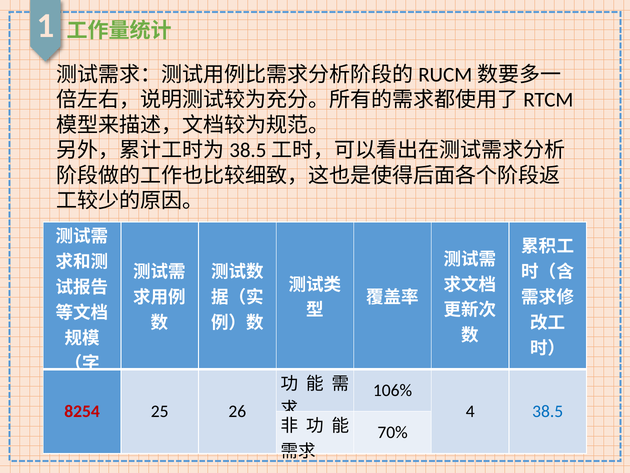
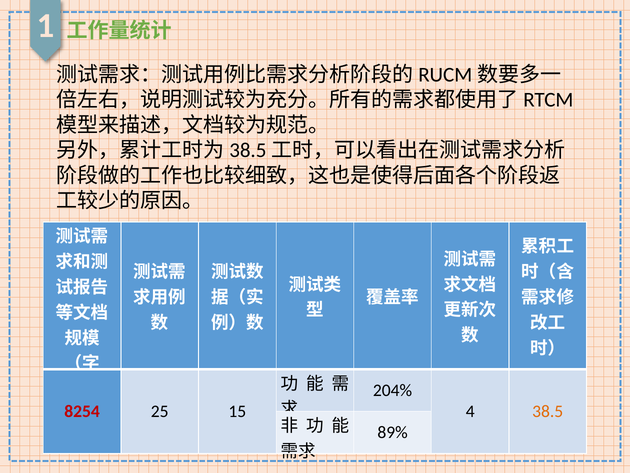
106%: 106% -> 204%
26: 26 -> 15
38.5 colour: blue -> orange
70%: 70% -> 89%
